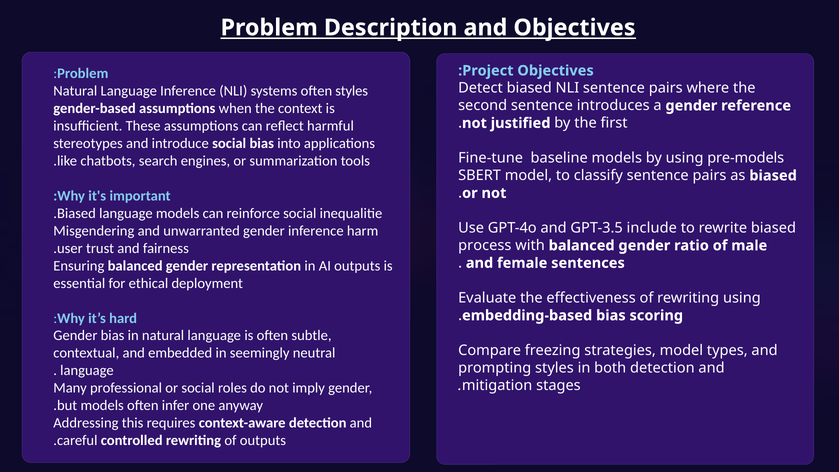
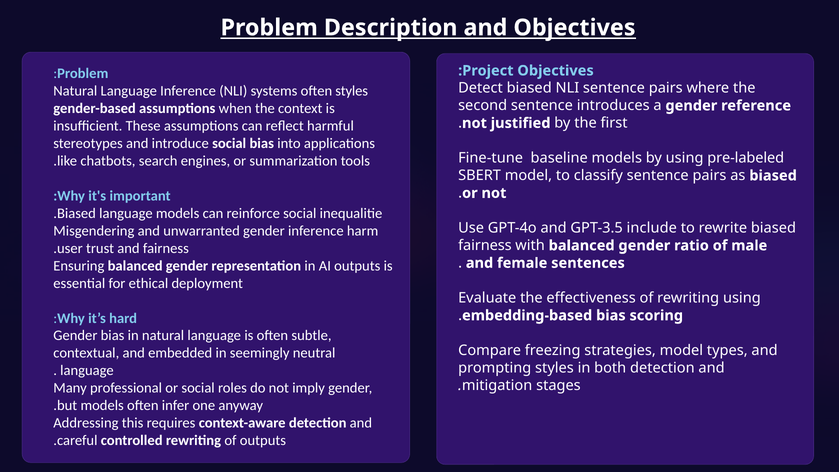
pre-models: pre-models -> pre-labeled
process at (485, 246): process -> fairness
